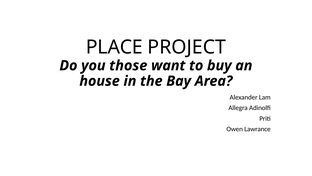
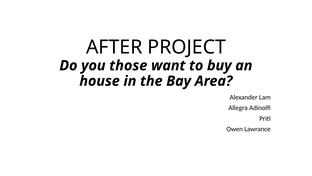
PLACE: PLACE -> AFTER
